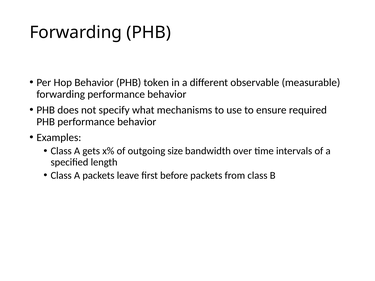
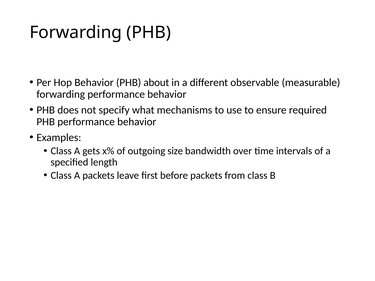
token: token -> about
